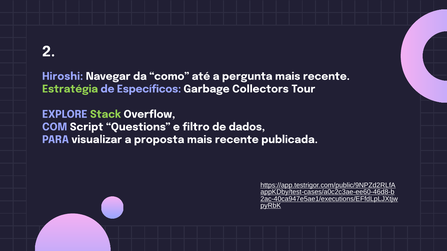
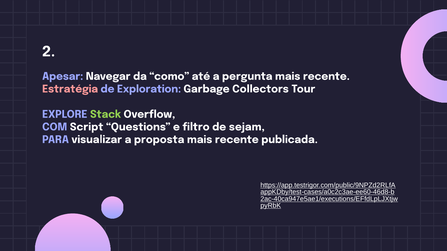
Hiroshi: Hiroshi -> Apesar
Estratégia colour: light green -> pink
Específicos: Específicos -> Exploration
dados: dados -> sejam
